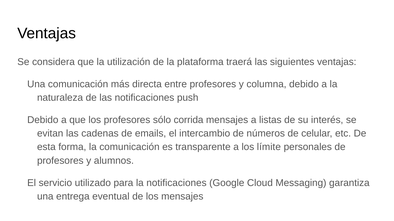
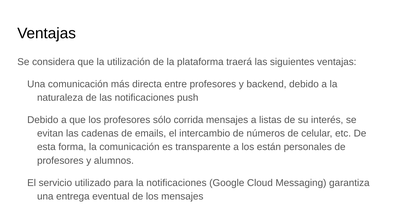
columna: columna -> backend
límite: límite -> están
